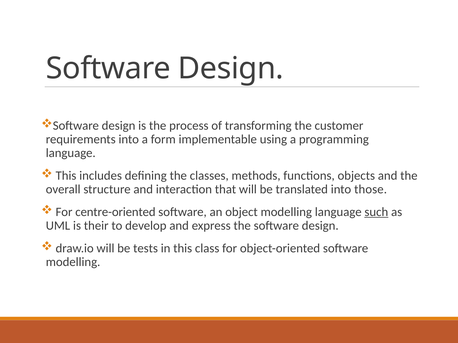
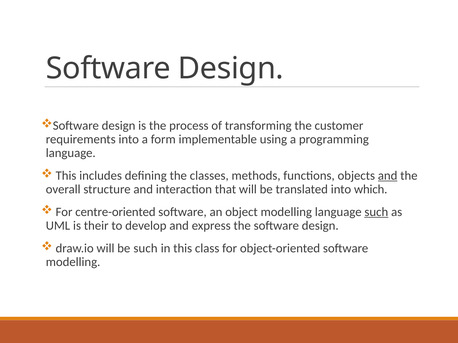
and at (388, 176) underline: none -> present
those: those -> which
be tests: tests -> such
